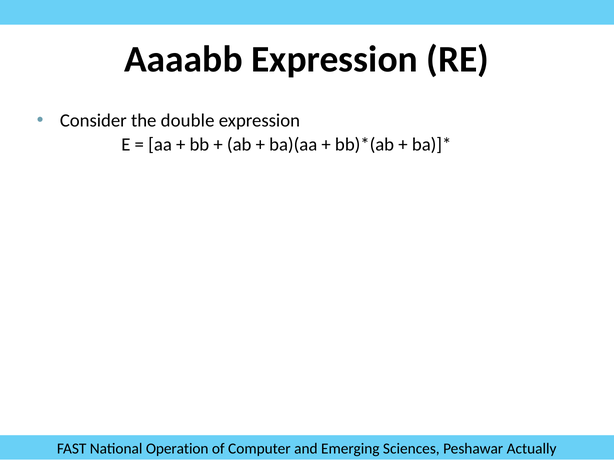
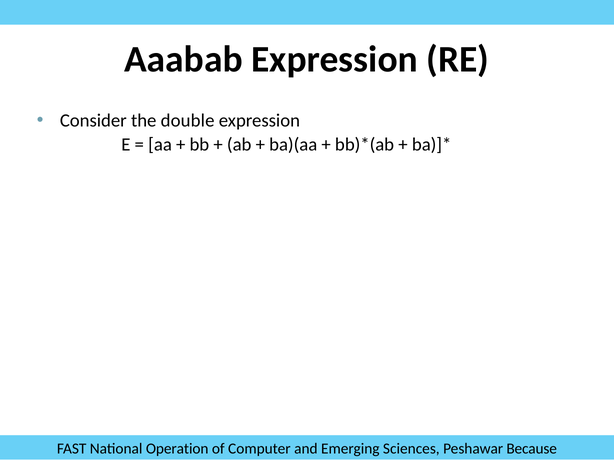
Aaaabb: Aaaabb -> Aaabab
Actually: Actually -> Because
